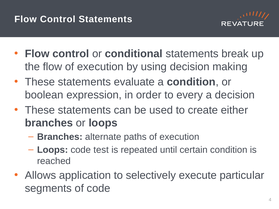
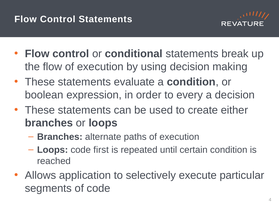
test: test -> first
